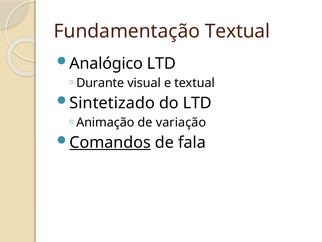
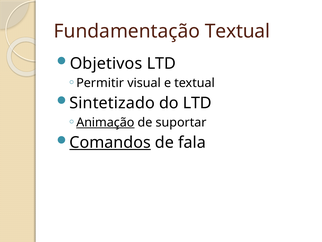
Analógico: Analógico -> Objetivos
Durante: Durante -> Permitir
Animação underline: none -> present
variação: variação -> suportar
